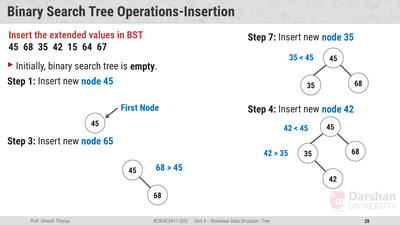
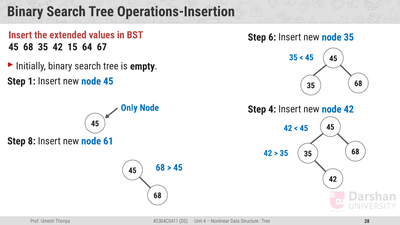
7: 7 -> 6
First: First -> Only
3: 3 -> 8
65: 65 -> 61
